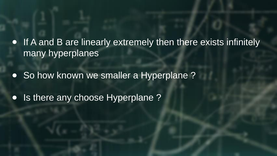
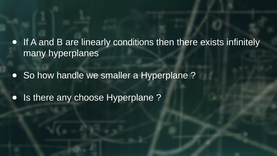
extremely: extremely -> conditions
known: known -> handle
